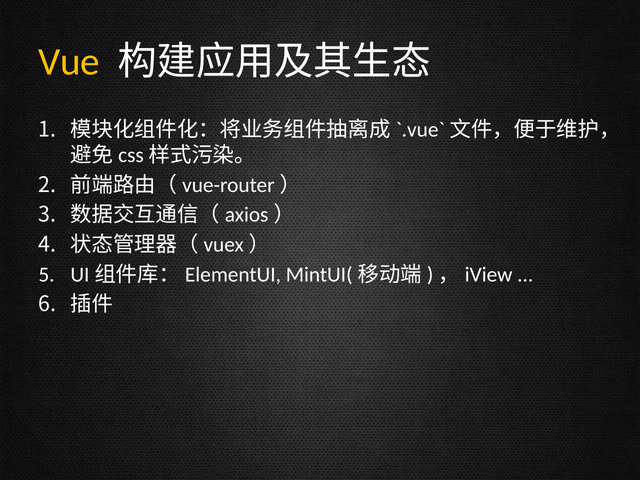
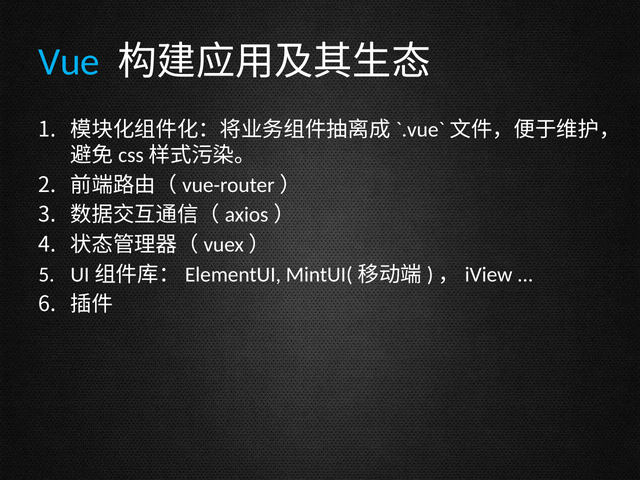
Vue colour: yellow -> light blue
